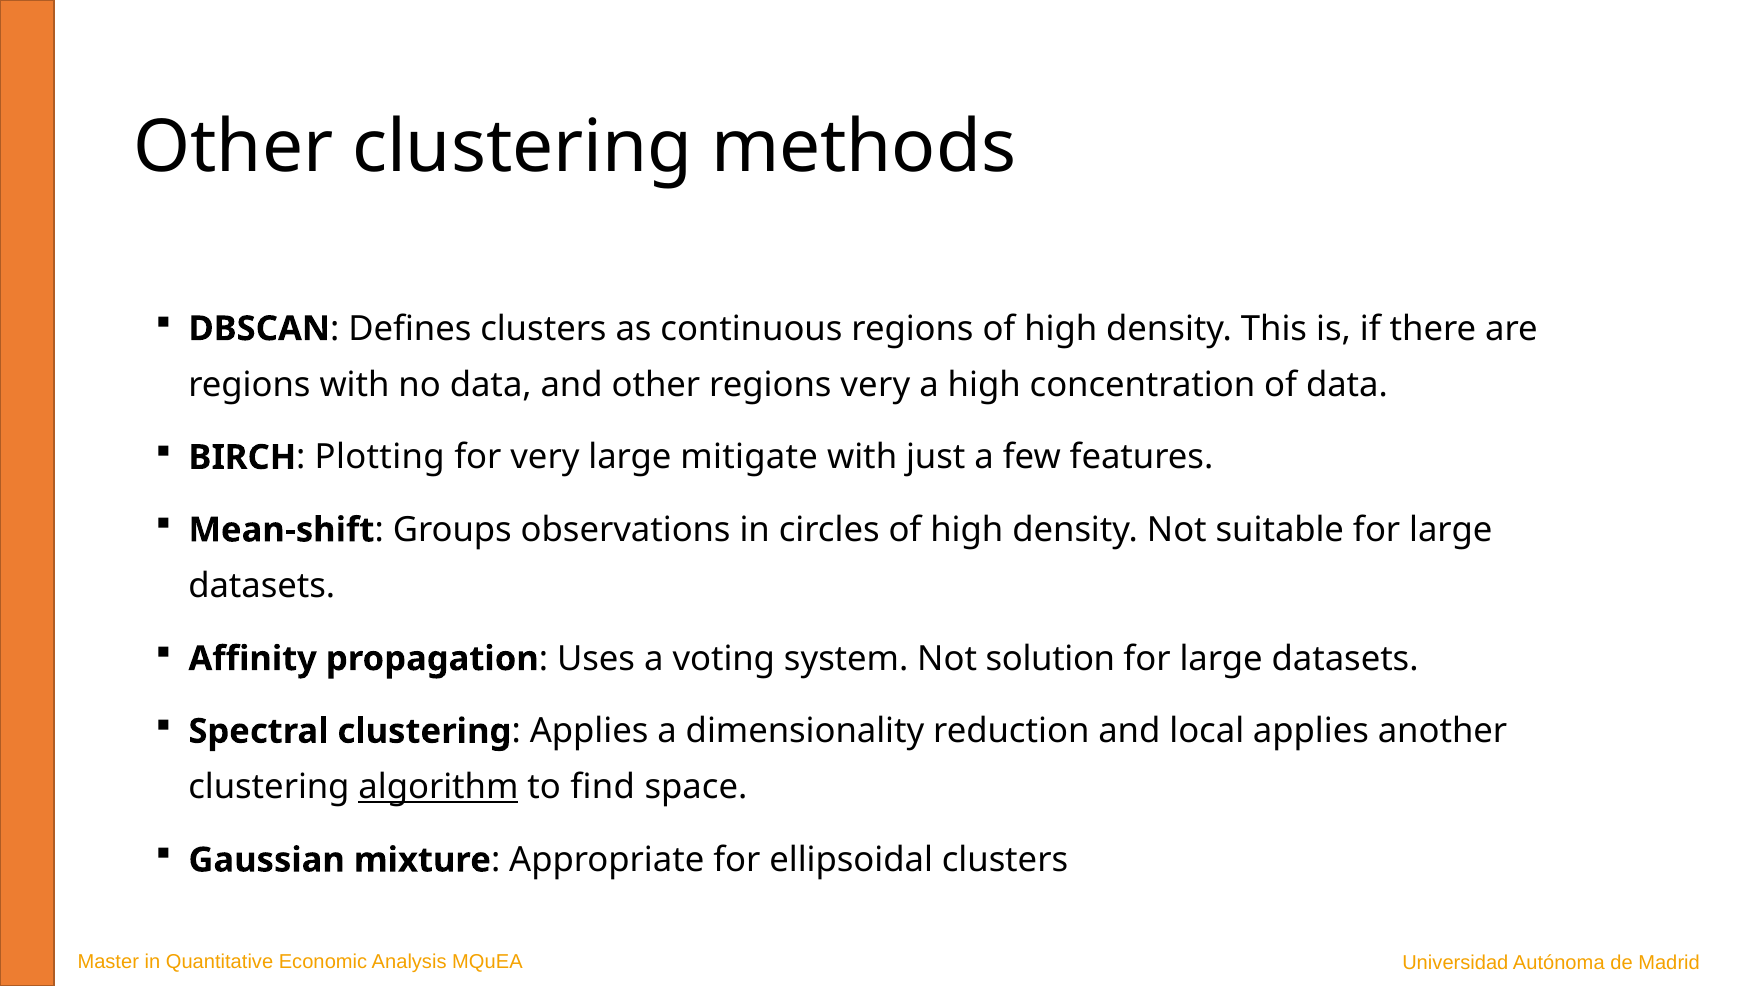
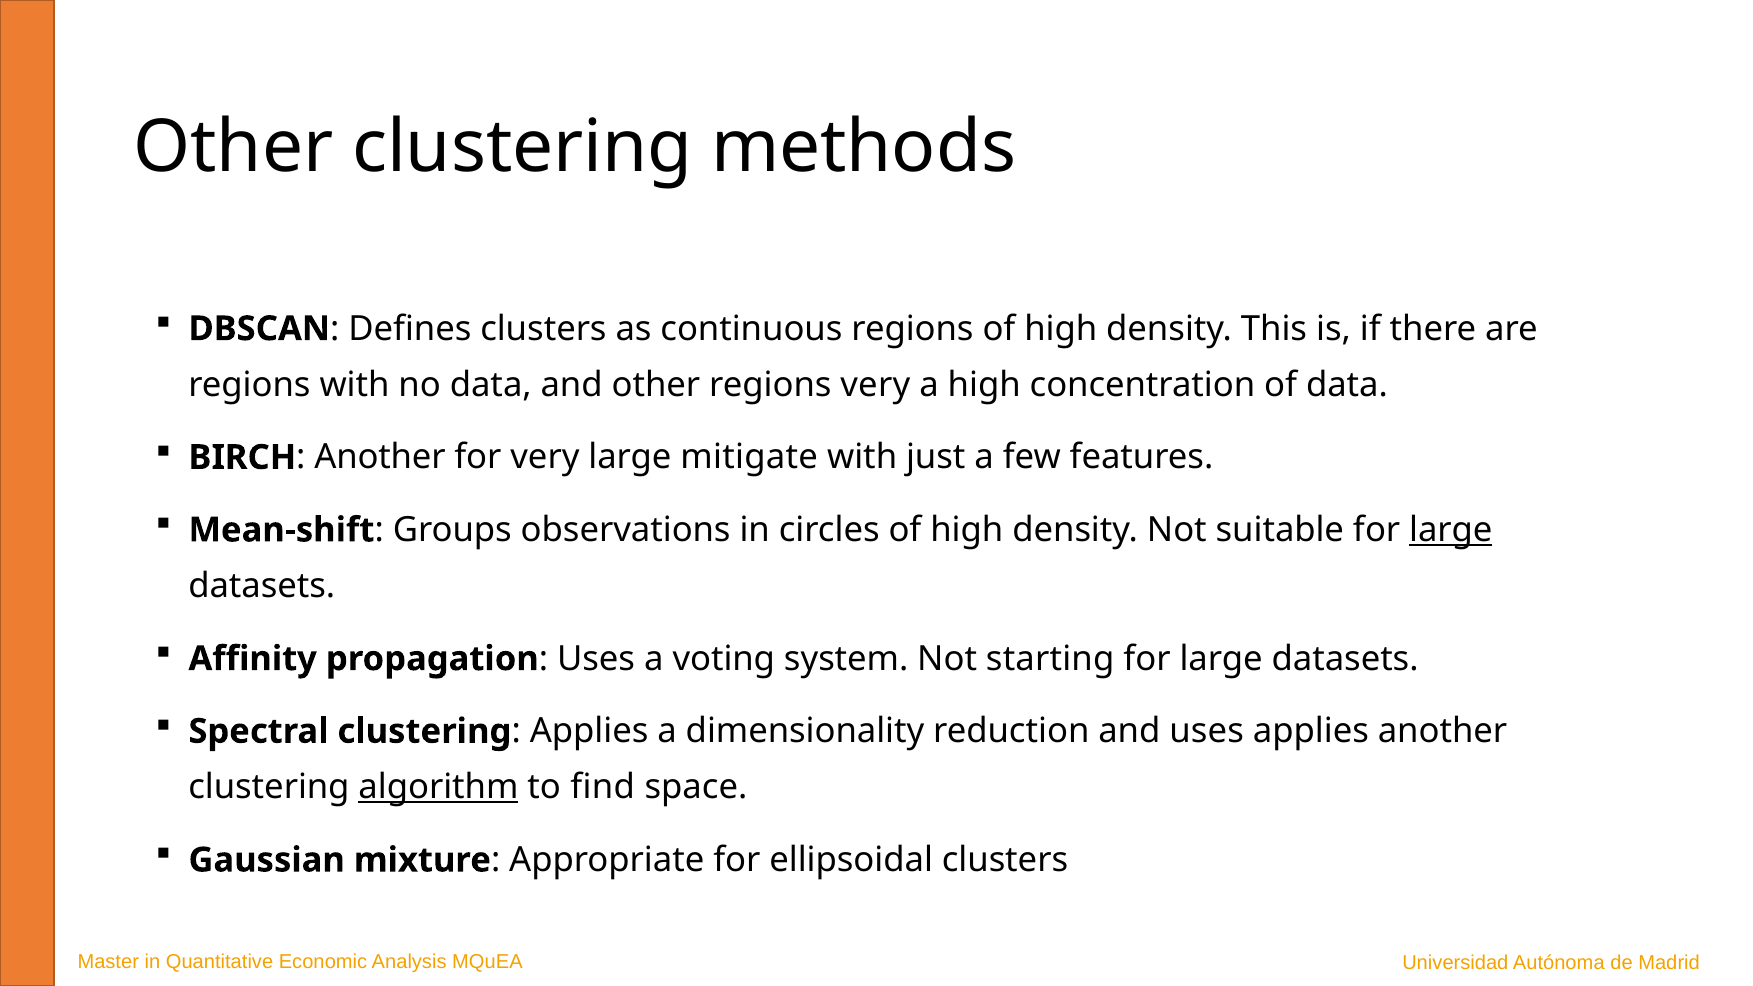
Plotting at (380, 458): Plotting -> Another
large at (1451, 530) underline: none -> present
solution: solution -> starting
and local: local -> uses
